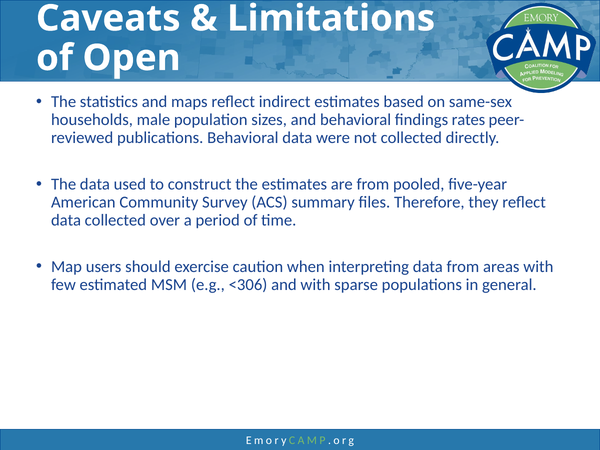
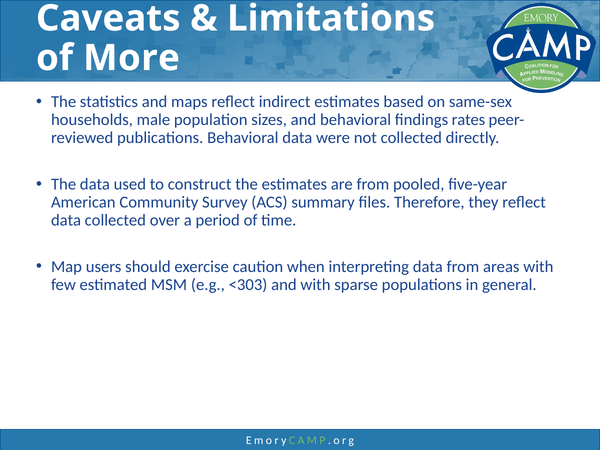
Open: Open -> More
<306: <306 -> <303
